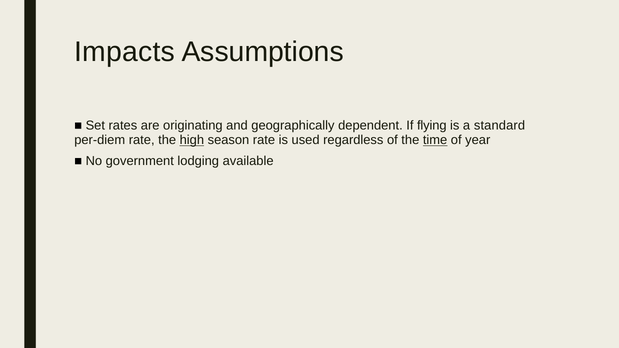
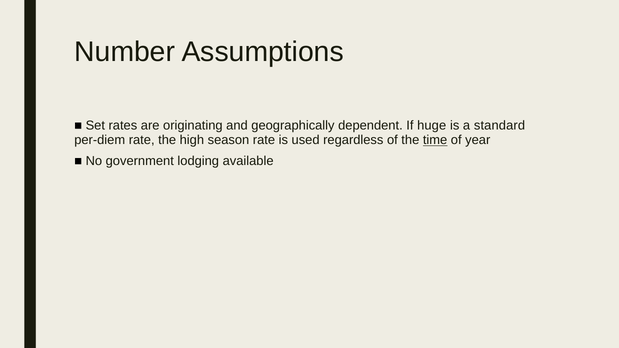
Impacts: Impacts -> Number
flying: flying -> huge
high underline: present -> none
